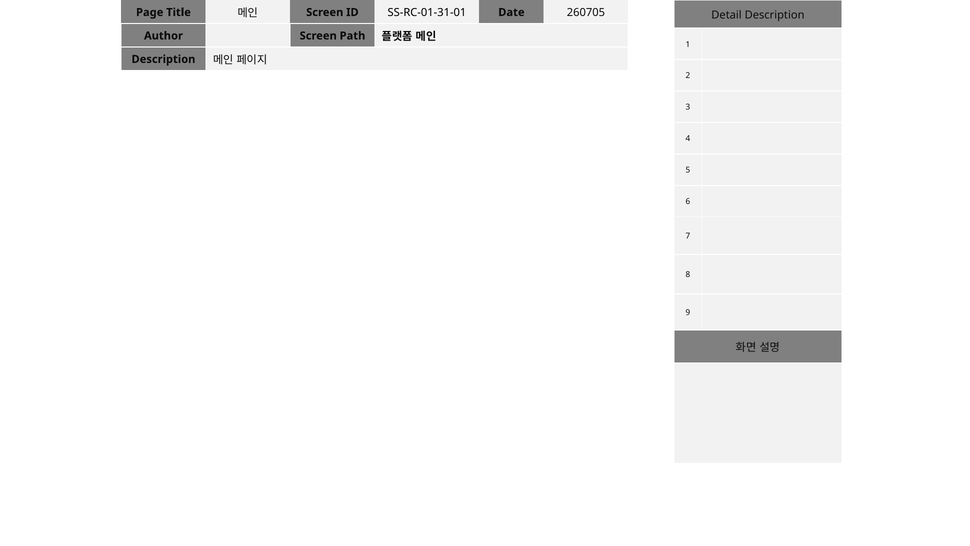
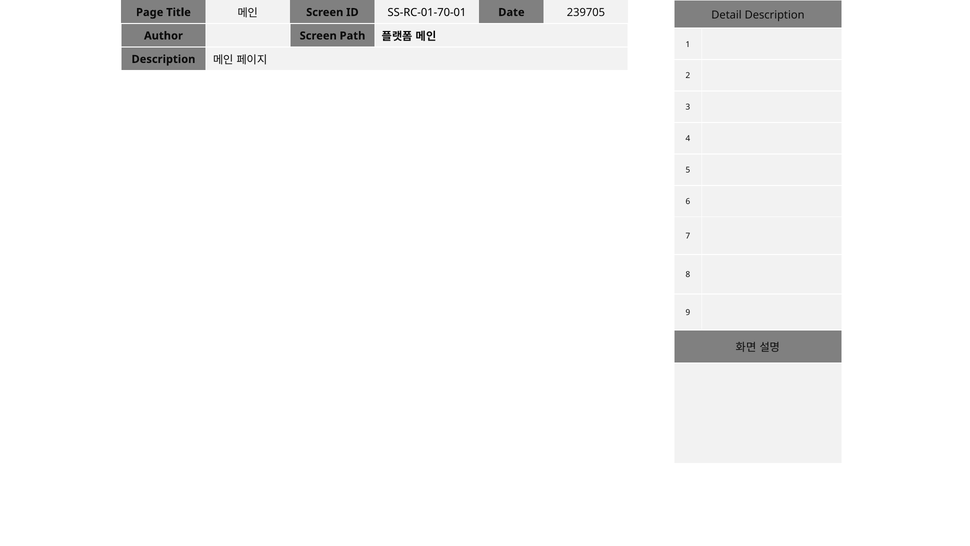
SS-RC-01-31-01: SS-RC-01-31-01 -> SS-RC-01-70-01
260705: 260705 -> 239705
